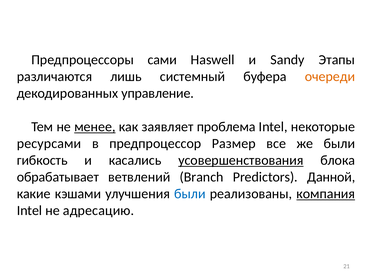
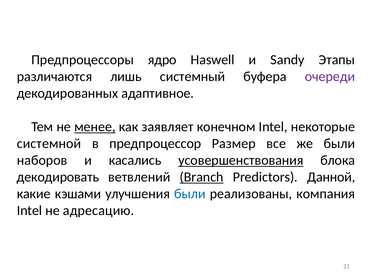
сами: сами -> ядро
очереди colour: orange -> purple
управление: управление -> адаптивное
проблема: проблема -> конечном
ресурсами: ресурсами -> системной
гибкость: гибкость -> наборов
обрабатывает: обрабатывает -> декодировать
Branch underline: none -> present
компания underline: present -> none
